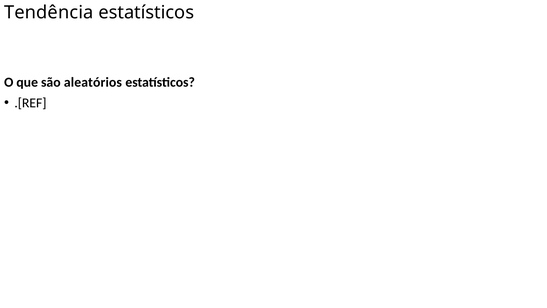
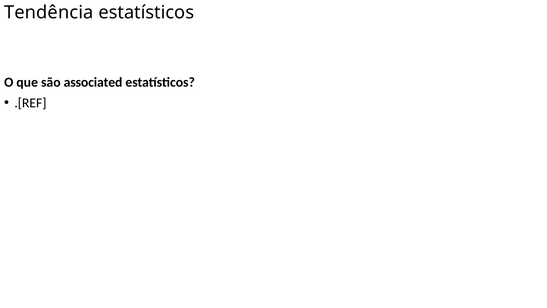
aleatórios: aleatórios -> associated
